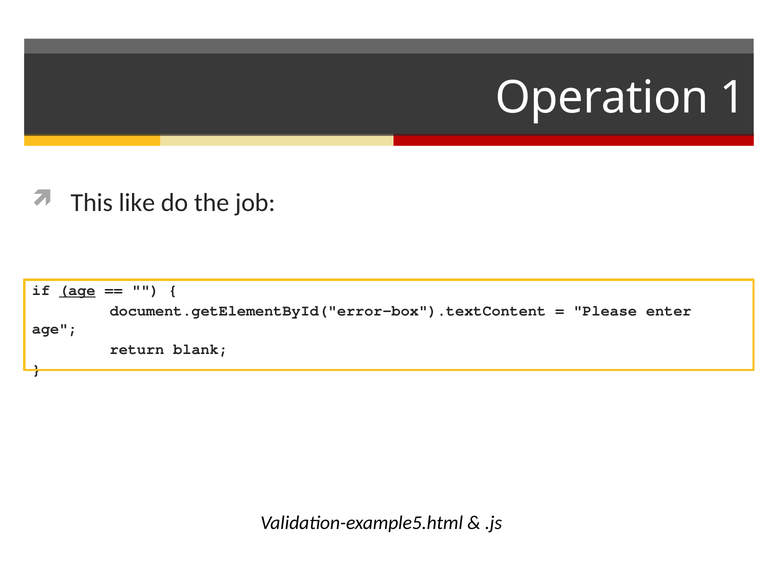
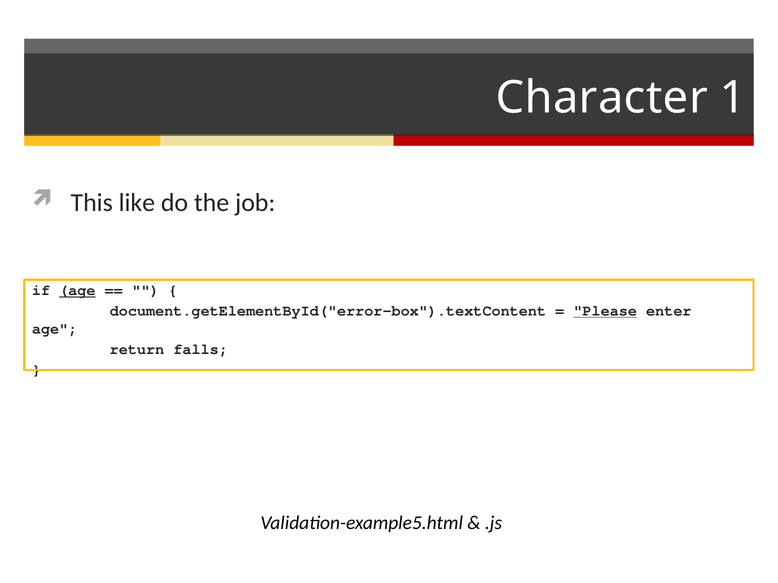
Operation: Operation -> Character
Please underline: none -> present
blank: blank -> falls
